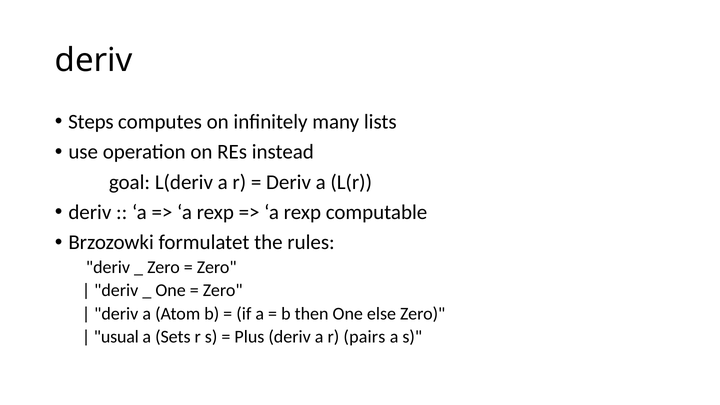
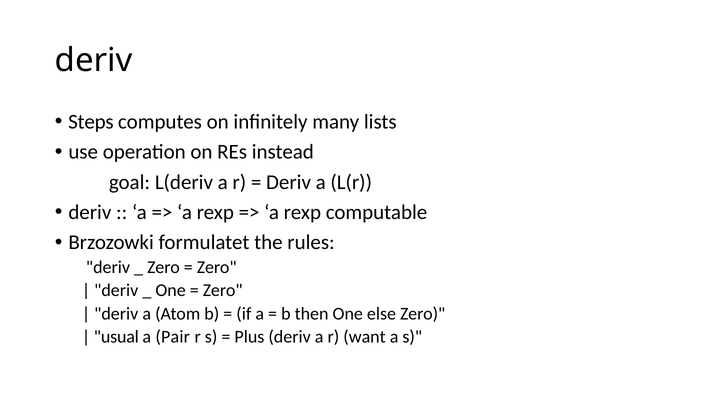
Sets: Sets -> Pair
pairs: pairs -> want
